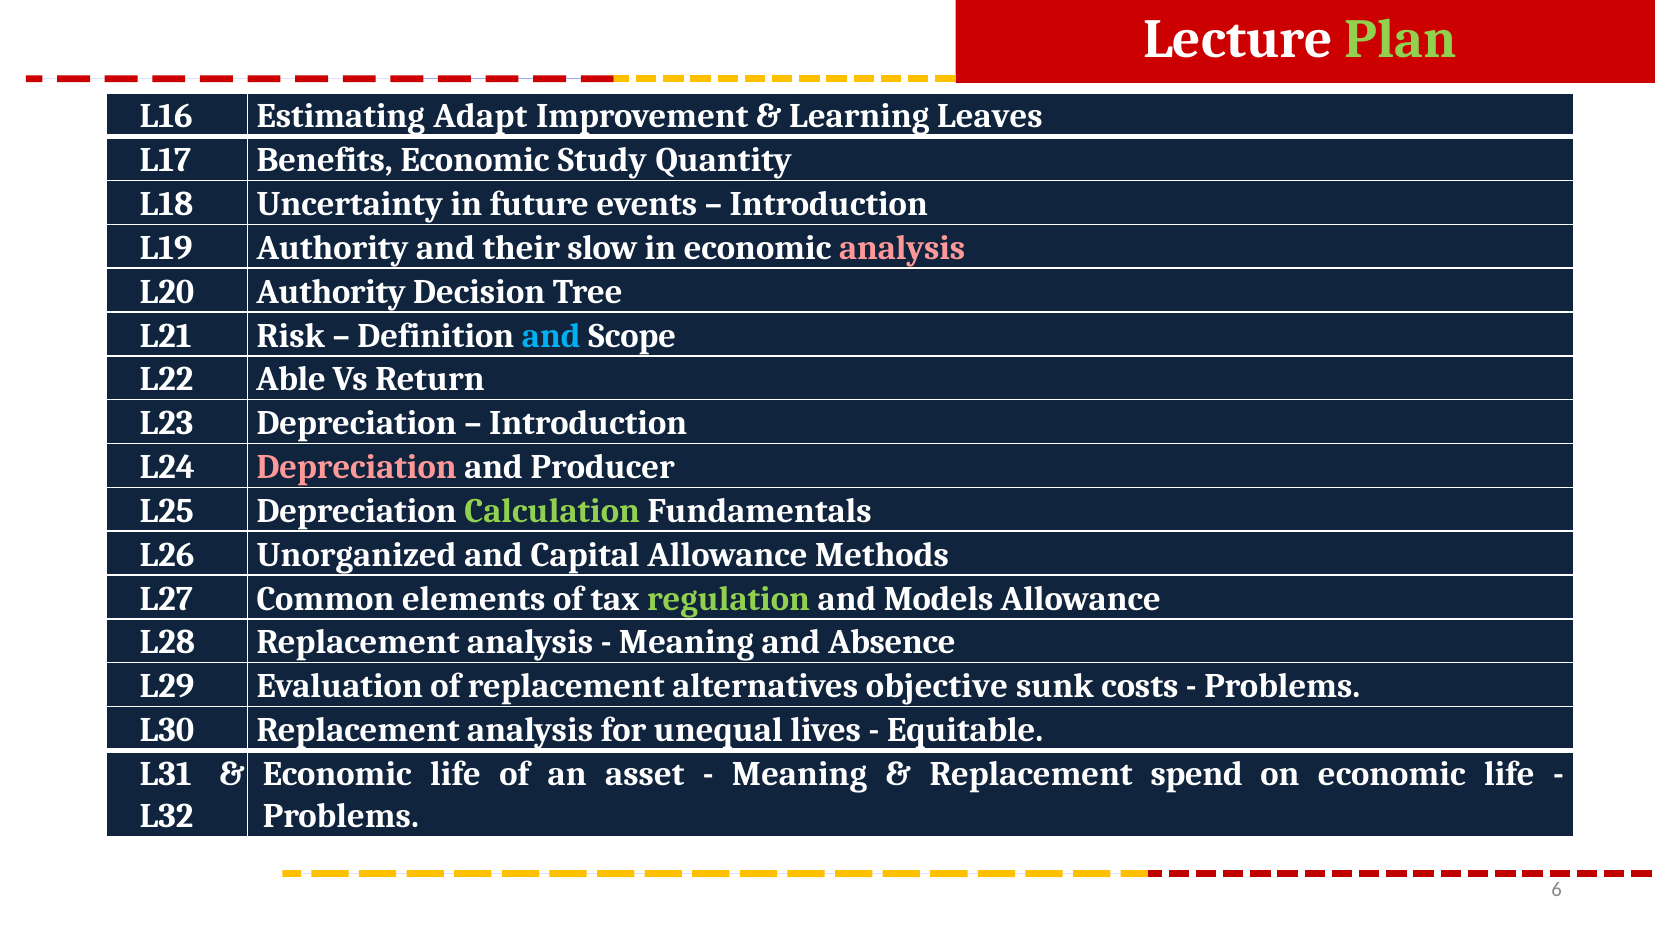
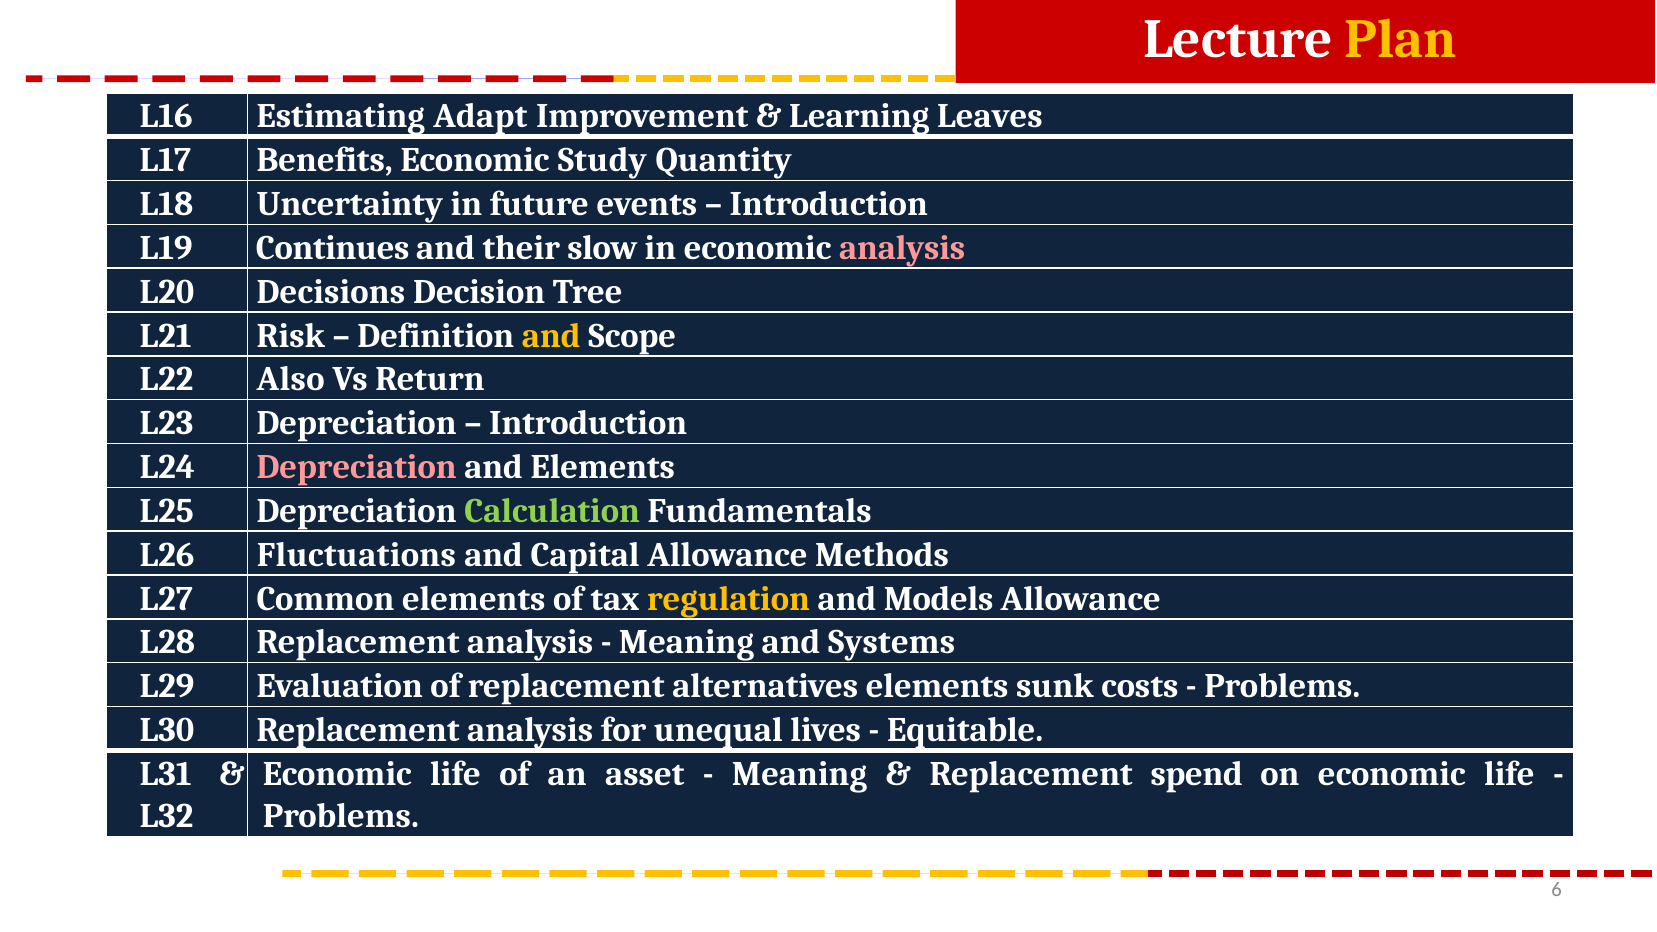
Plan colour: light green -> yellow
L19 Authority: Authority -> Continues
L20 Authority: Authority -> Decisions
and at (551, 336) colour: light blue -> yellow
Able: Able -> Also
and Producer: Producer -> Elements
Unorganized: Unorganized -> Fluctuations
regulation colour: light green -> yellow
Absence: Absence -> Systems
alternatives objective: objective -> elements
